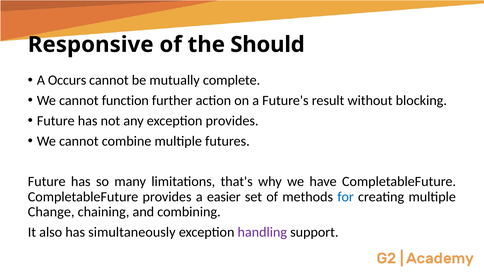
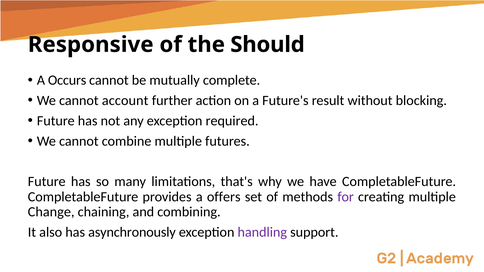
function: function -> account
exception provides: provides -> required
easier: easier -> offers
for colour: blue -> purple
simultaneously: simultaneously -> asynchronously
